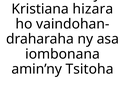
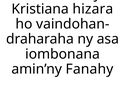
Tsitoha: Tsitoha -> Fanahy
